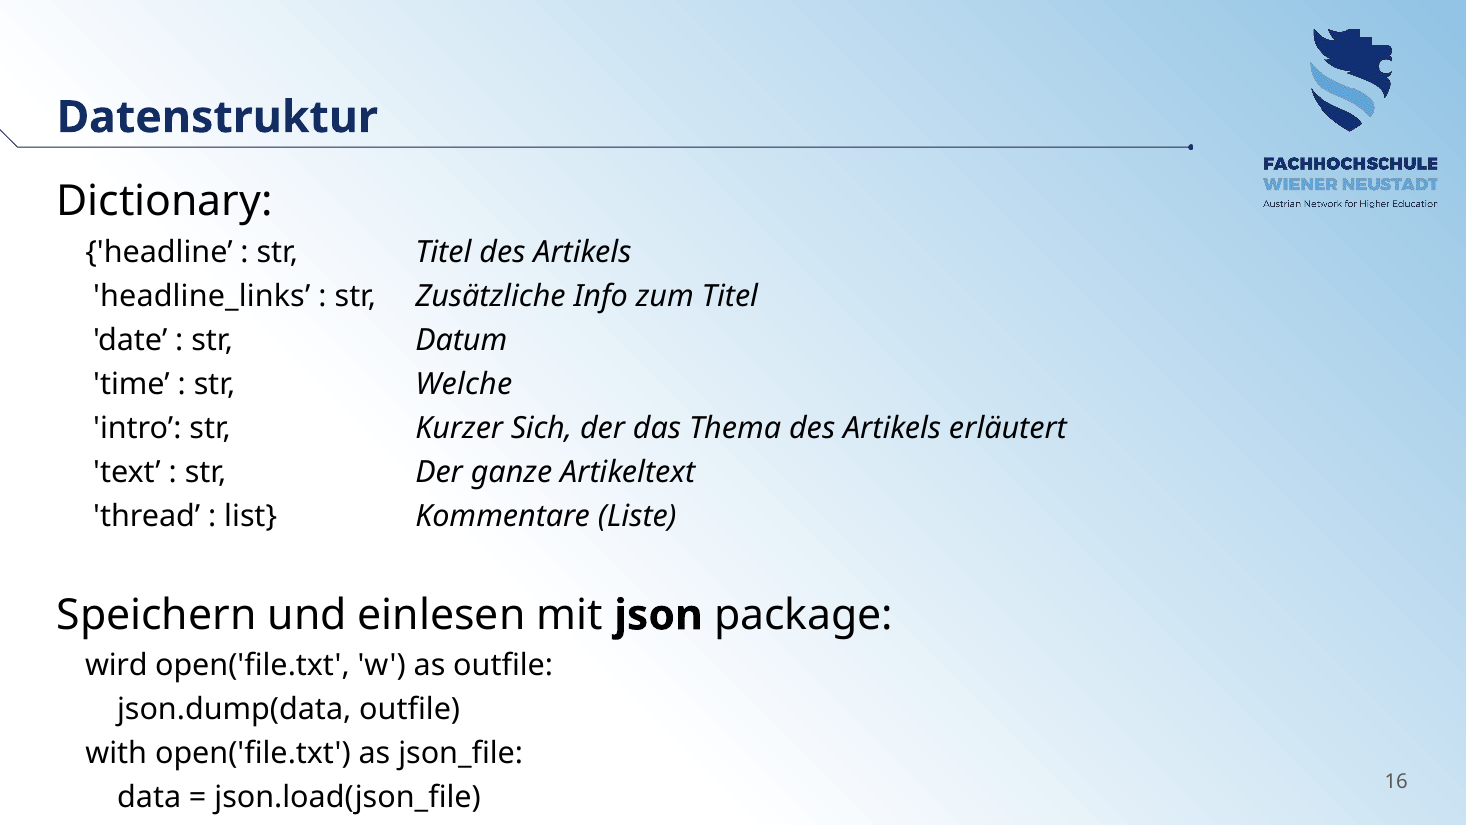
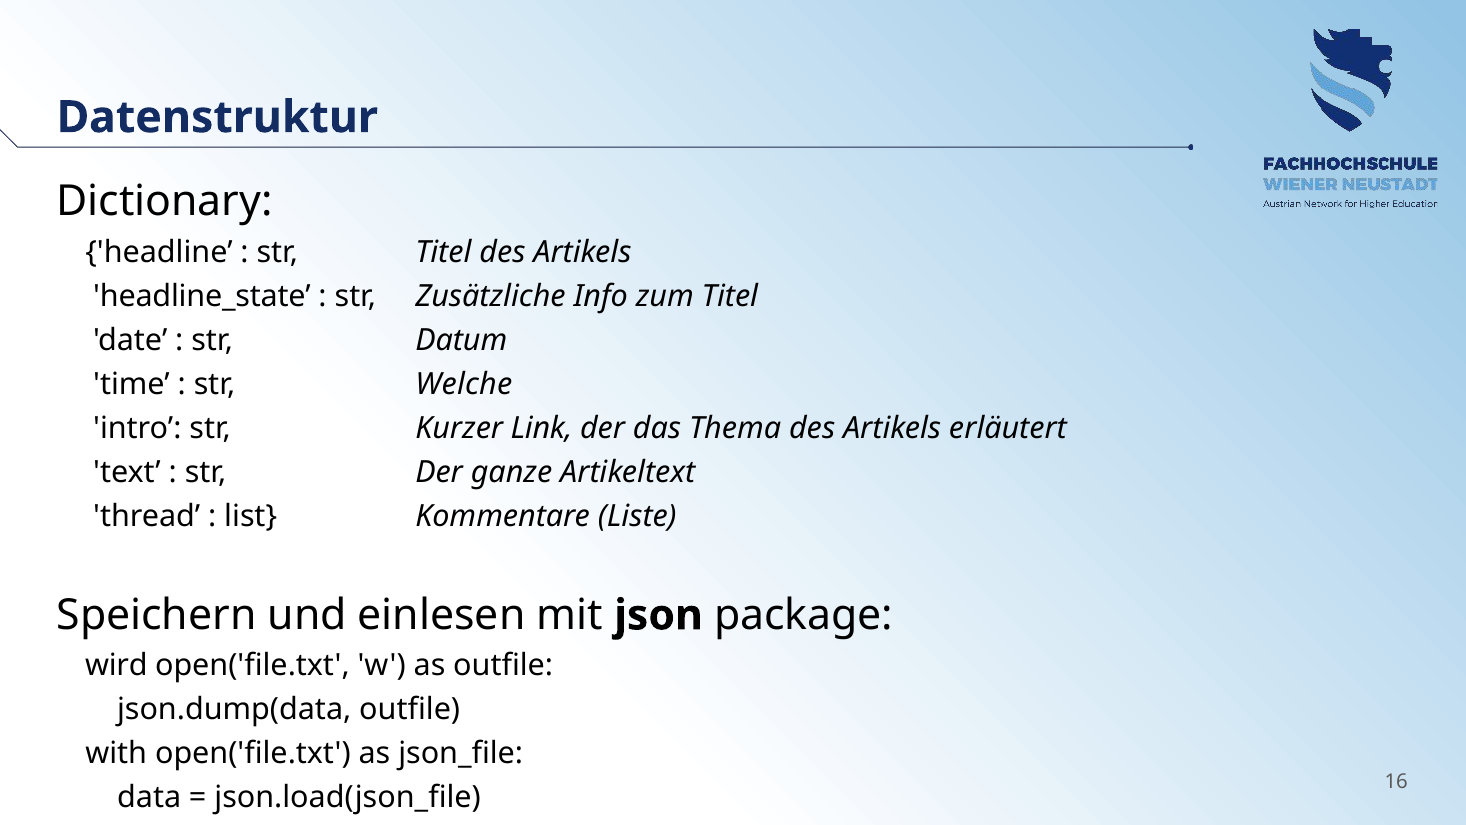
headline_links: headline_links -> headline_state
Sich: Sich -> Link
